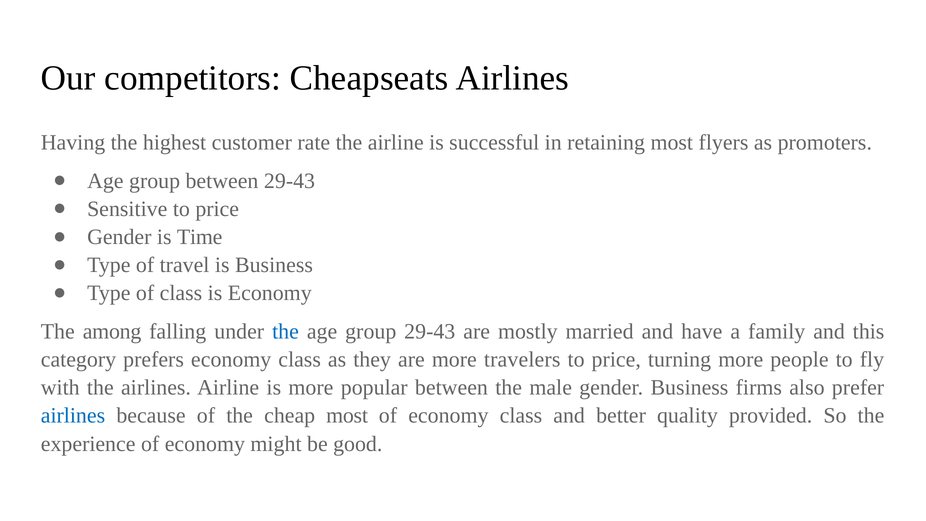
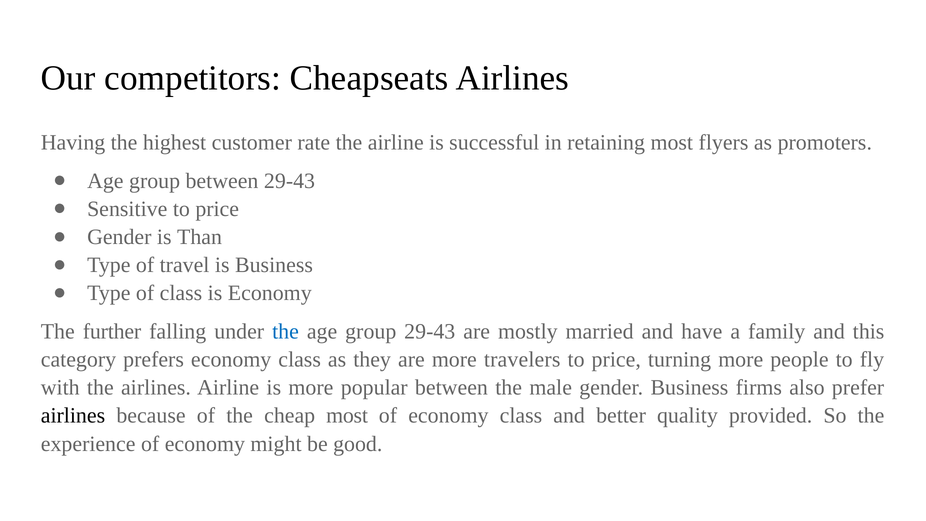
Time: Time -> Than
among: among -> further
airlines at (73, 416) colour: blue -> black
